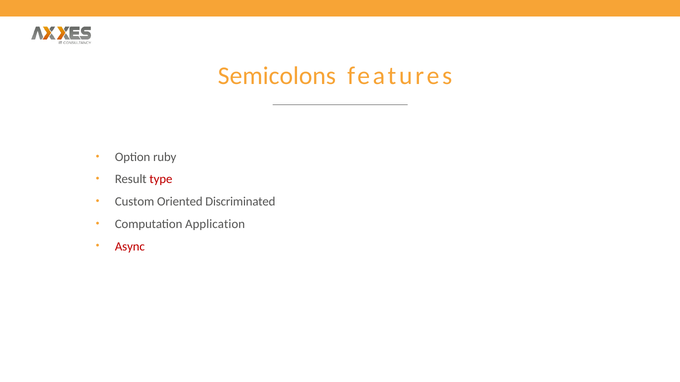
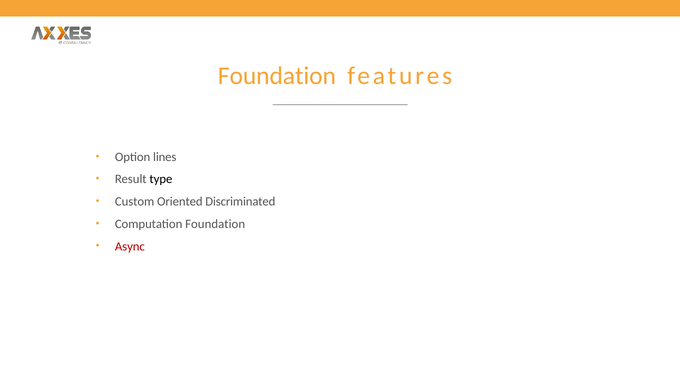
Semicolons at (277, 76): Semicolons -> Foundation
ruby: ruby -> lines
type colour: red -> black
Computation Application: Application -> Foundation
